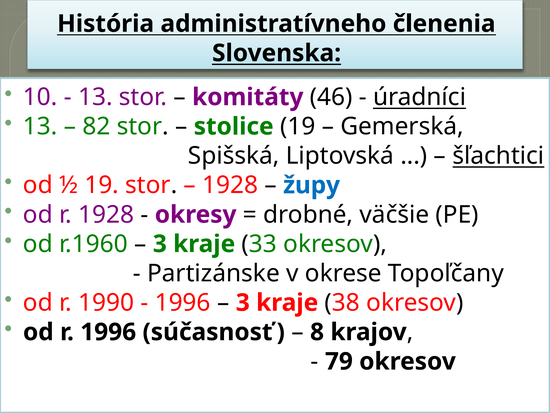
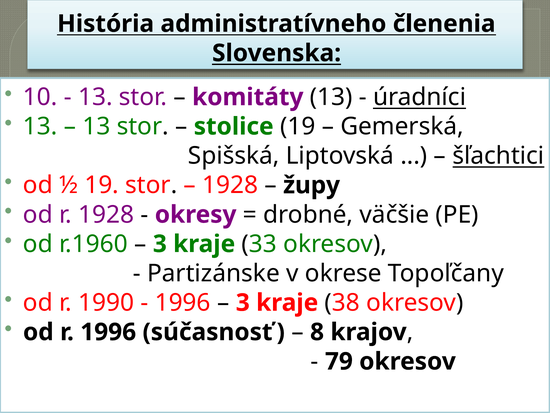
komitáty 46: 46 -> 13
82 at (96, 126): 82 -> 13
župy colour: blue -> black
